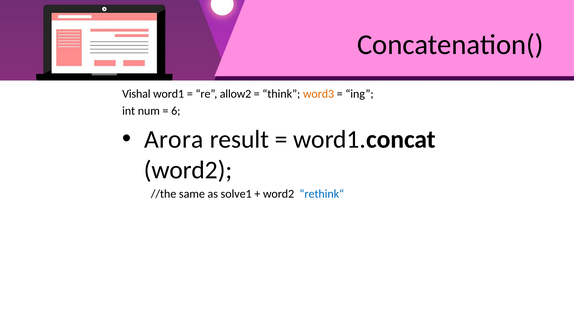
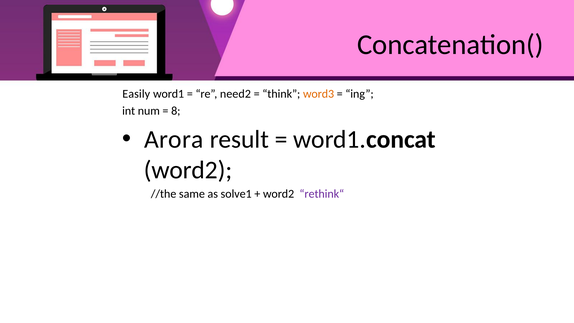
Vishal: Vishal -> Easily
allow2: allow2 -> need2
6: 6 -> 8
rethink“ colour: blue -> purple
